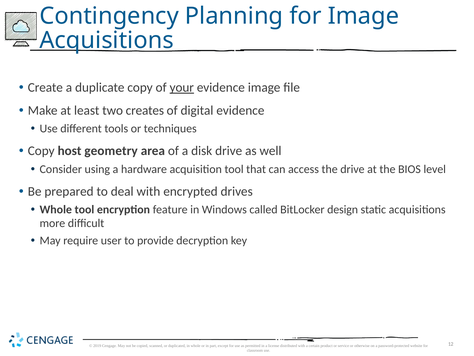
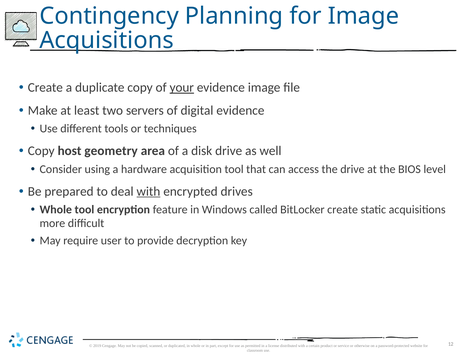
creates: creates -> servers
with at (148, 191) underline: none -> present
BitLocker design: design -> create
